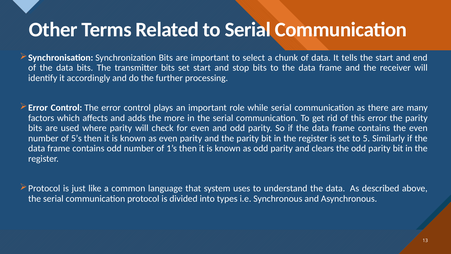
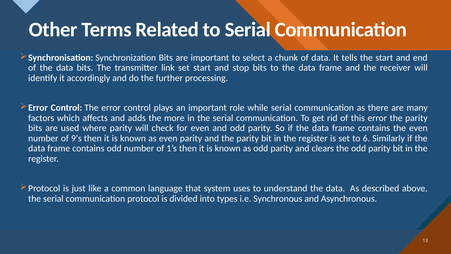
transmitter bits: bits -> link
5’s: 5’s -> 9’s
5: 5 -> 6
